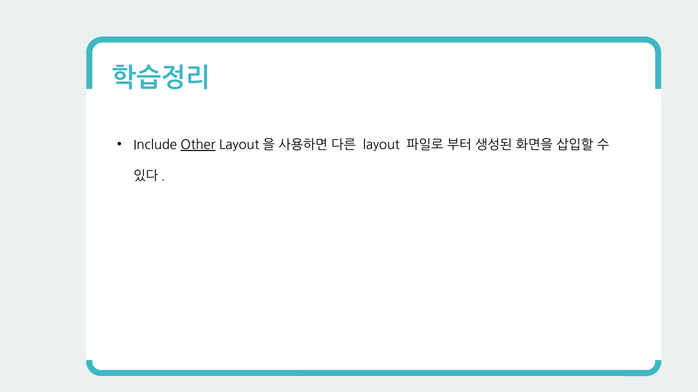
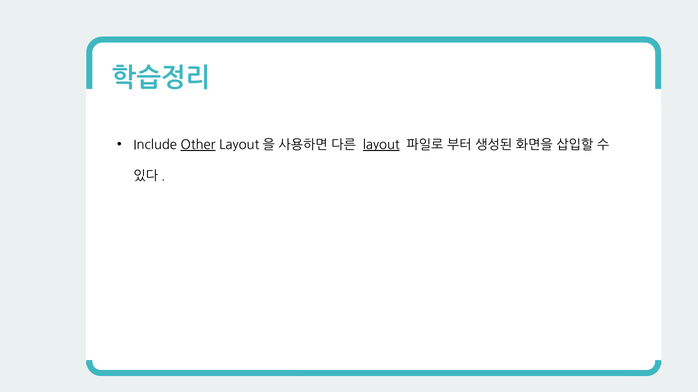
layout underline: none -> present
